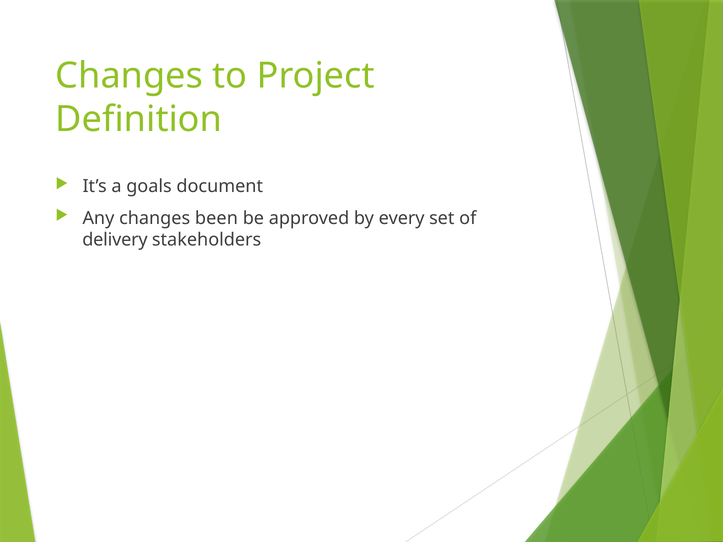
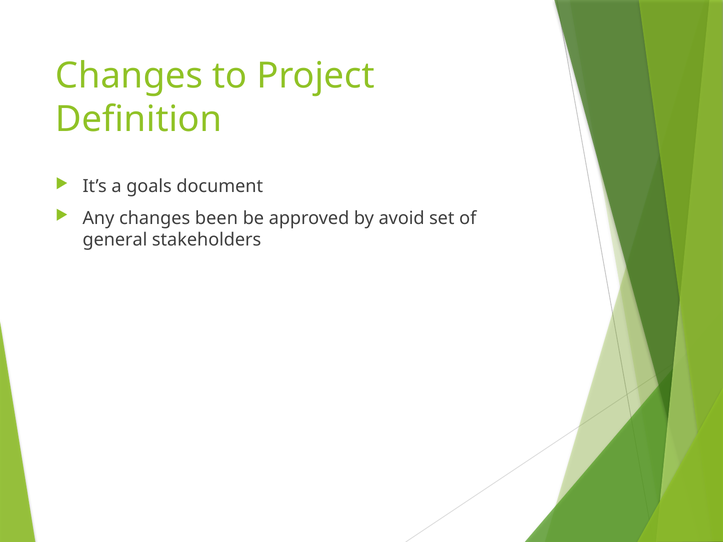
every: every -> avoid
delivery: delivery -> general
